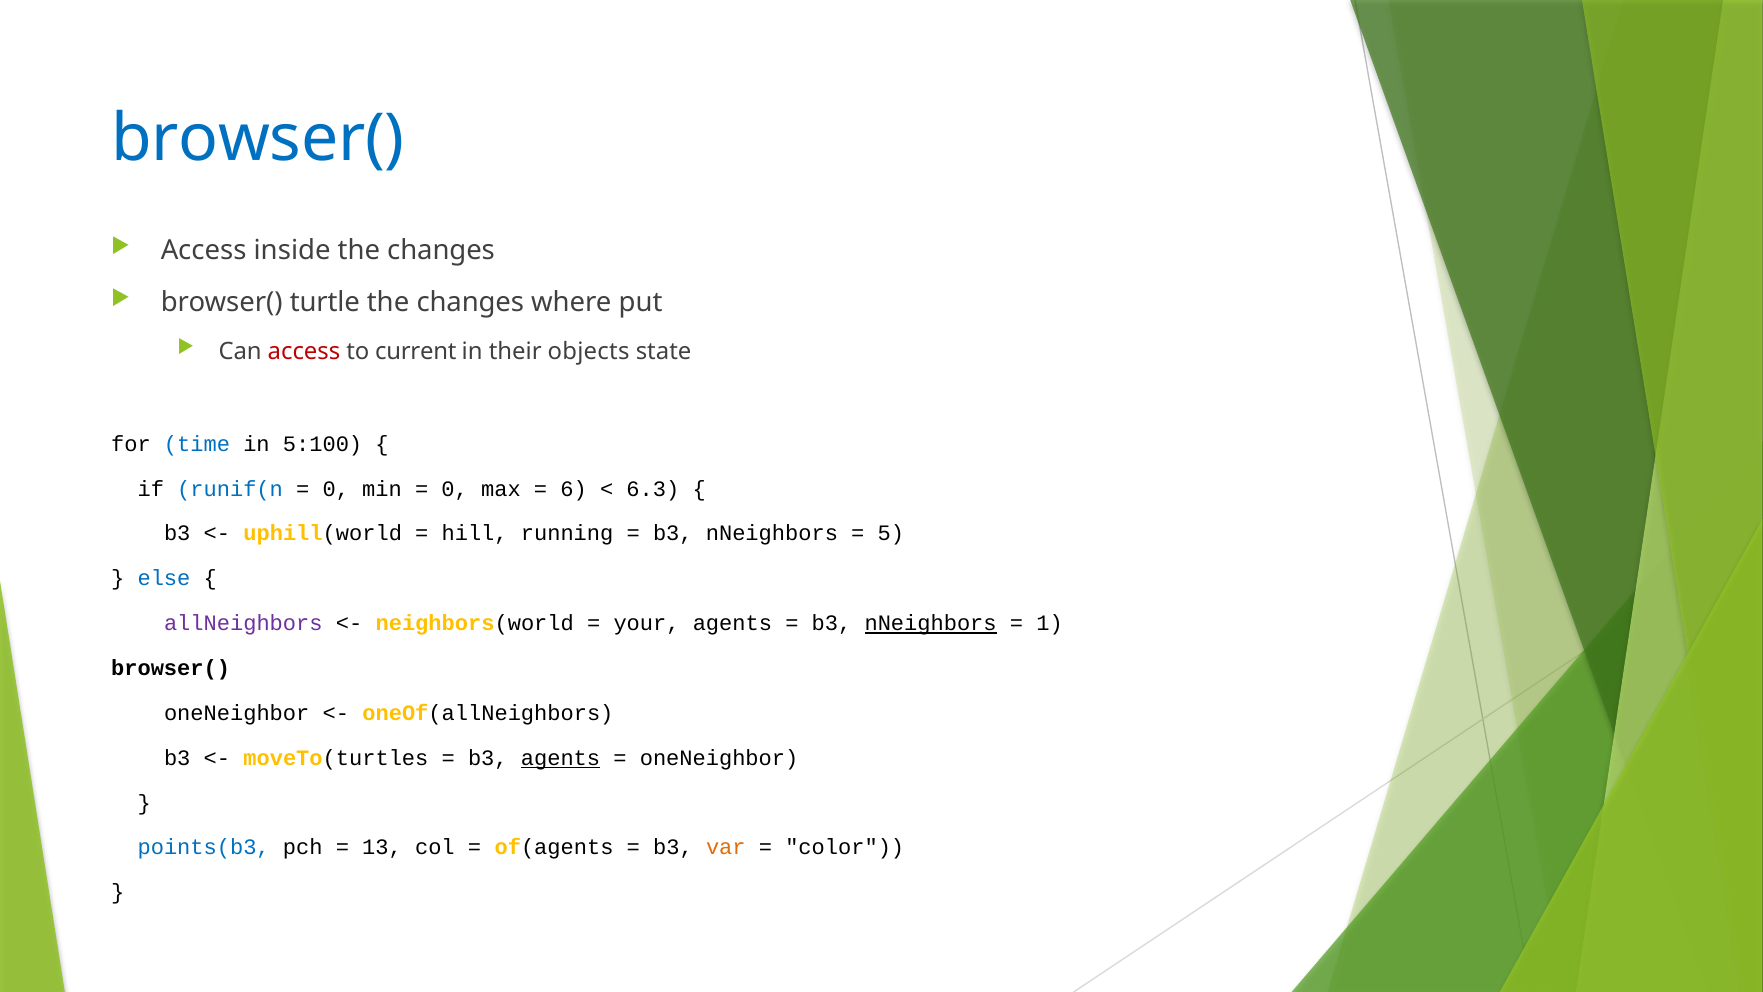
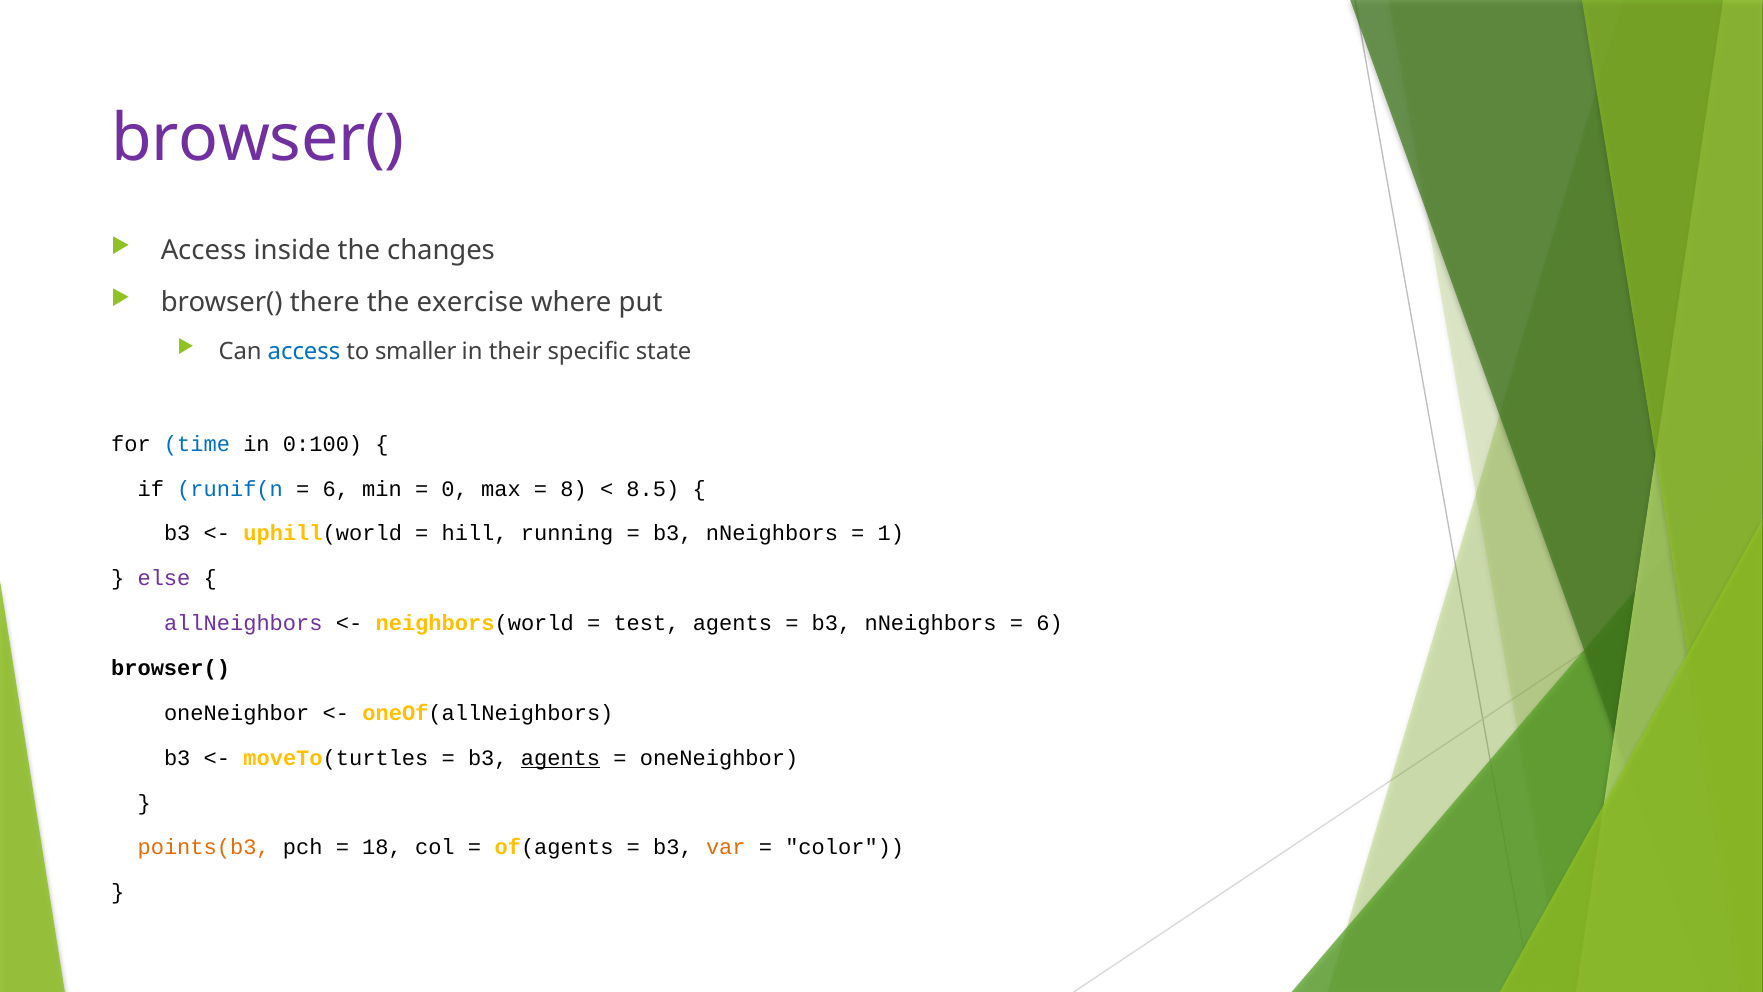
browser( at (258, 139) colour: blue -> purple
turtle: turtle -> there
changes at (470, 302): changes -> exercise
access at (304, 351) colour: red -> blue
current: current -> smaller
objects: objects -> specific
5:100: 5:100 -> 0:100
0 at (336, 489): 0 -> 6
6: 6 -> 8
6.3: 6.3 -> 8.5
5: 5 -> 1
else colour: blue -> purple
your: your -> test
nNeighbors at (931, 623) underline: present -> none
1 at (1050, 623): 1 -> 6
points(b3 colour: blue -> orange
13: 13 -> 18
